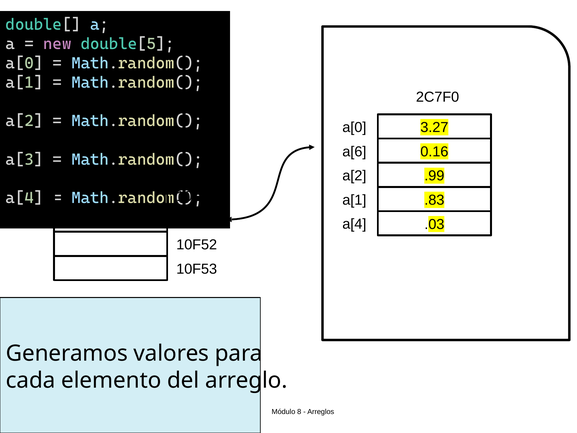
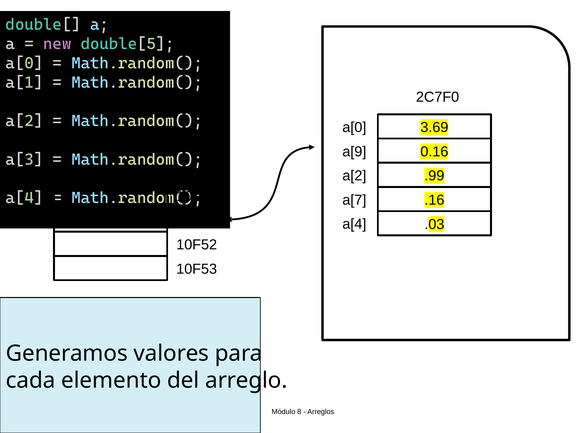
3.27: 3.27 -> 3.69
a[6: a[6 -> a[9
a[1 at (354, 200): a[1 -> a[7
.83: .83 -> .16
